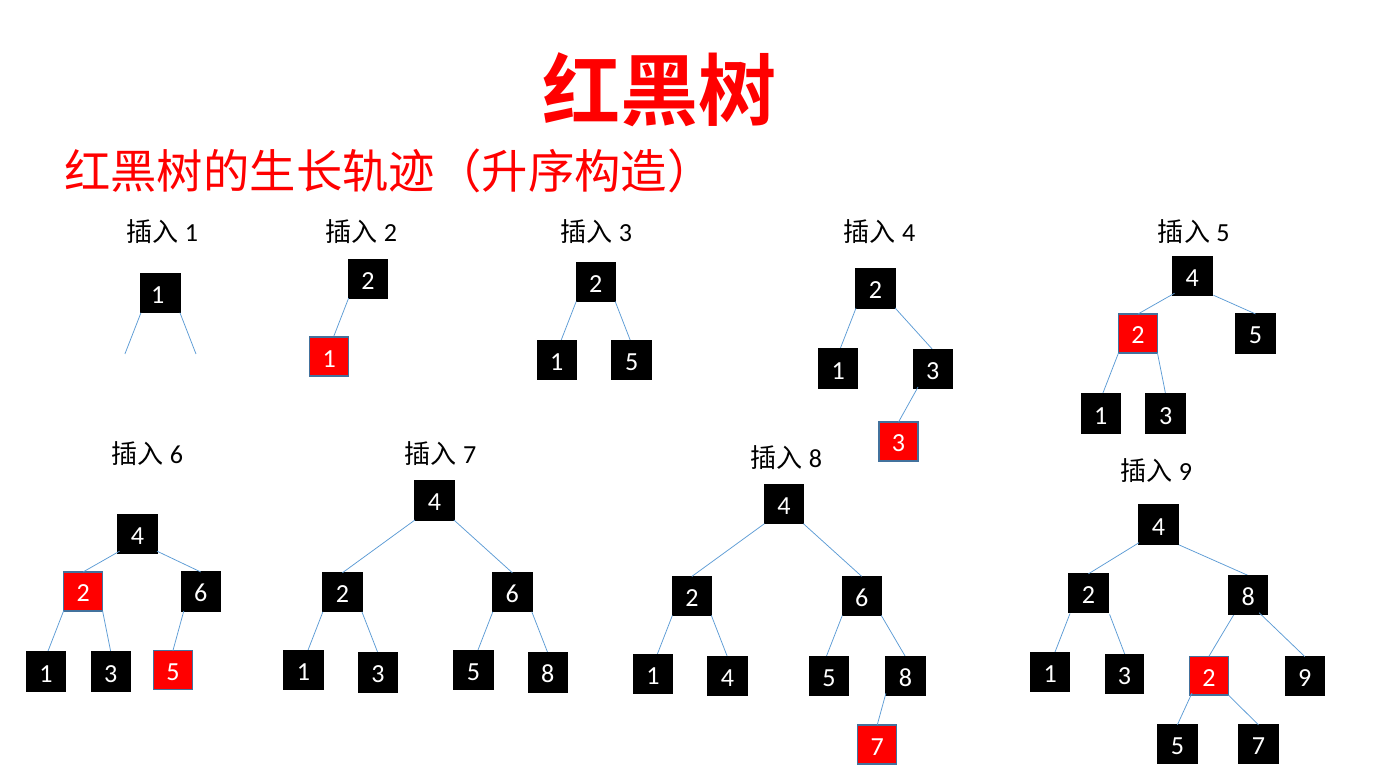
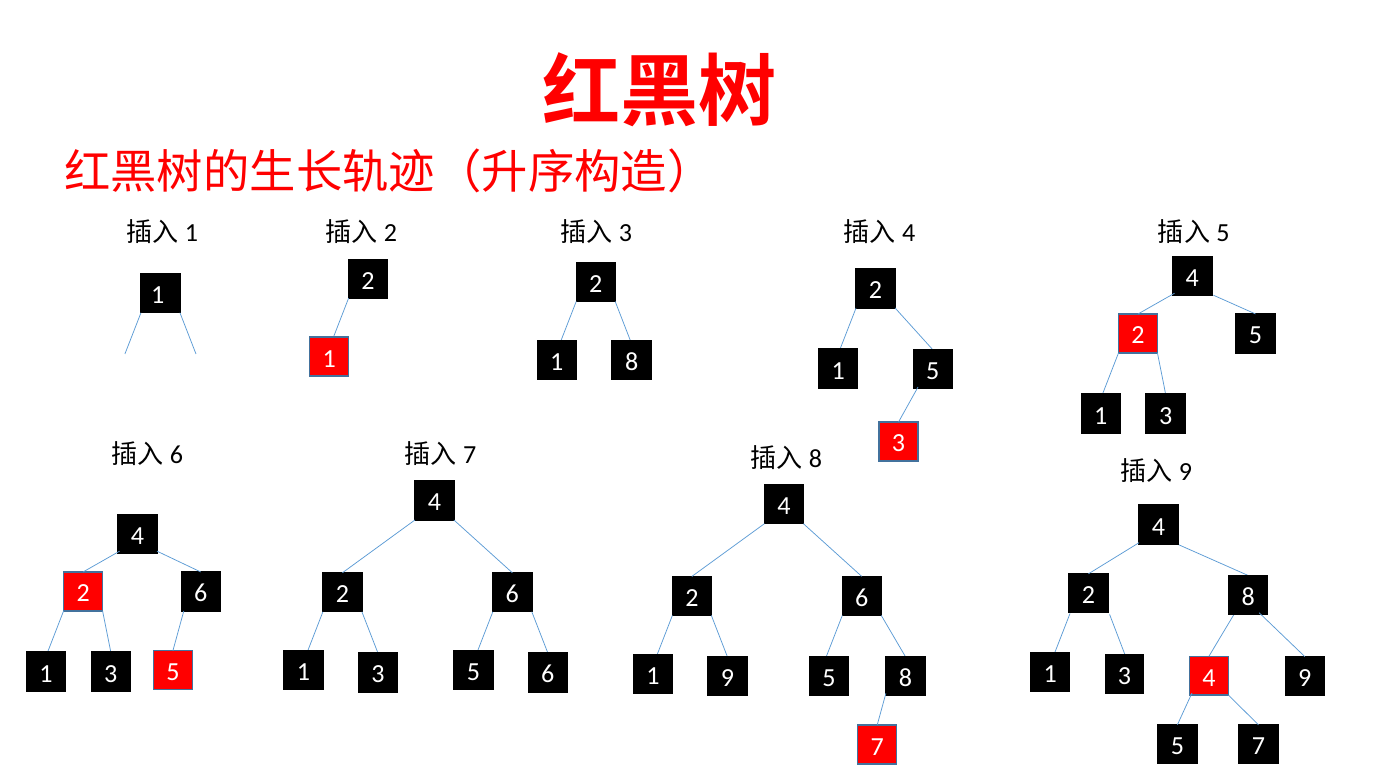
3 at (933, 371): 3 -> 5
1 5: 5 -> 8
5 8: 8 -> 6
1 3 2: 2 -> 4
4 at (727, 678): 4 -> 9
